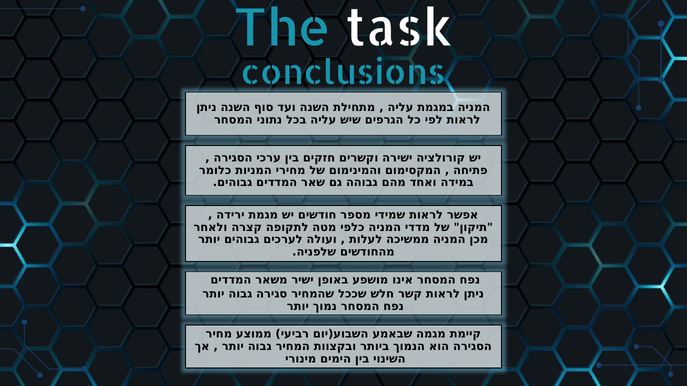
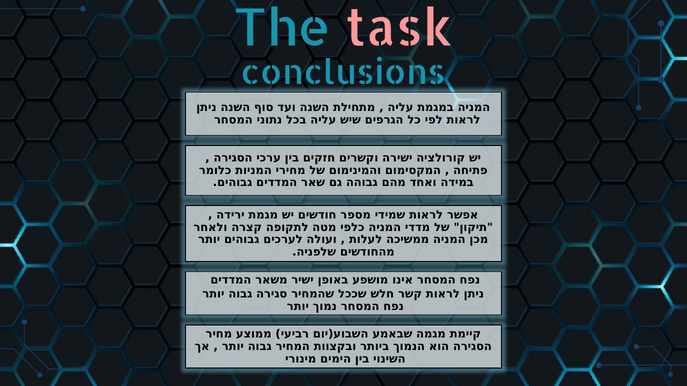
task colour: white -> pink
